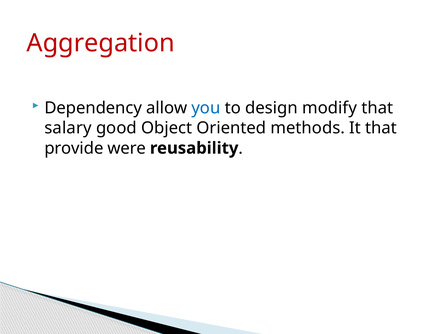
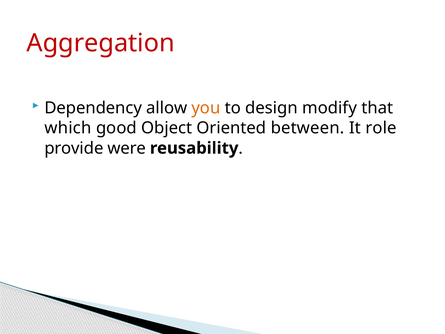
you colour: blue -> orange
salary: salary -> which
methods: methods -> between
It that: that -> role
